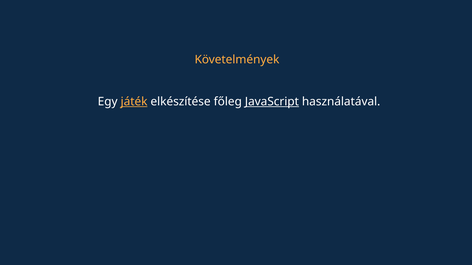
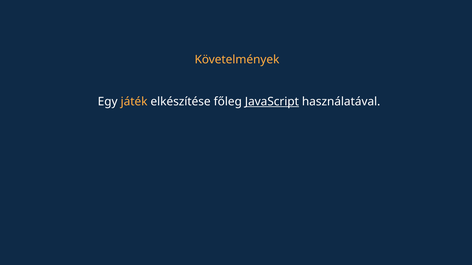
játék underline: present -> none
